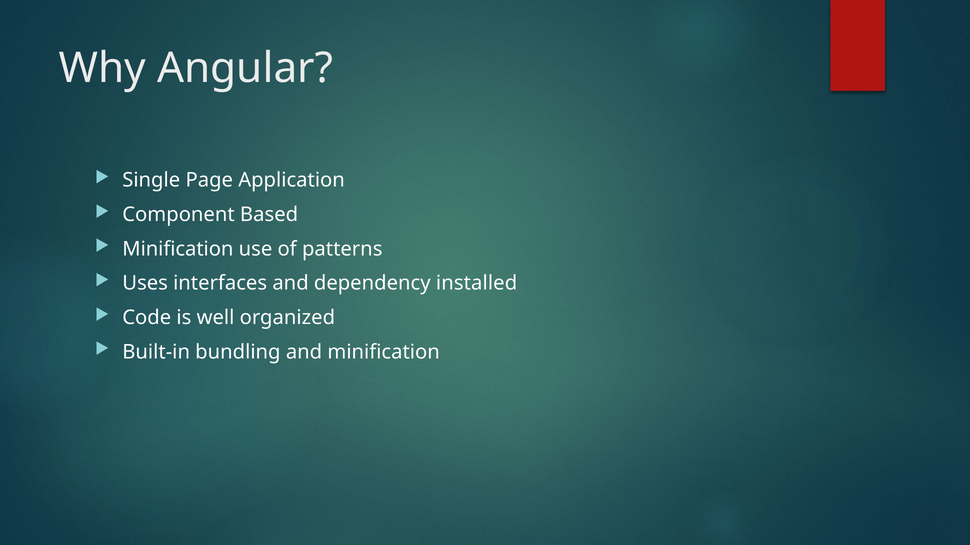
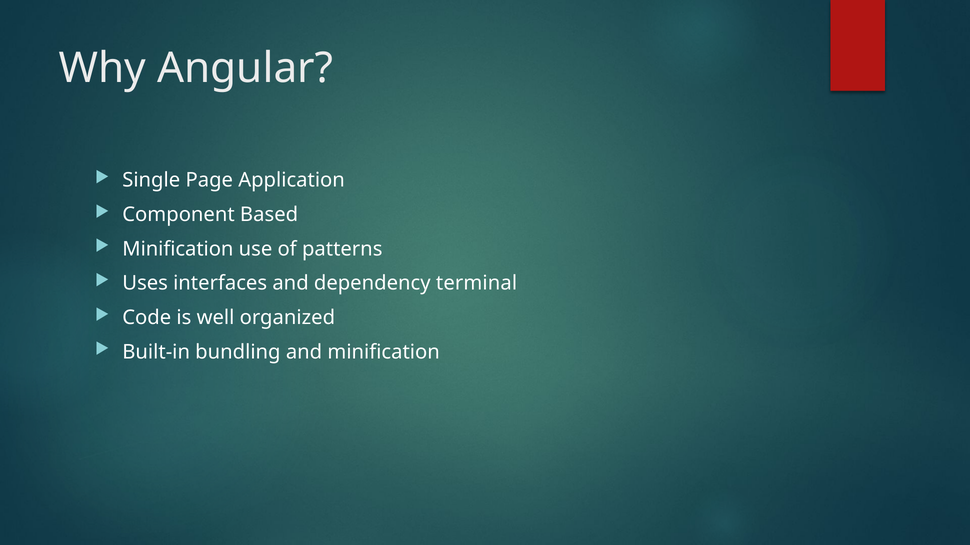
installed: installed -> terminal
